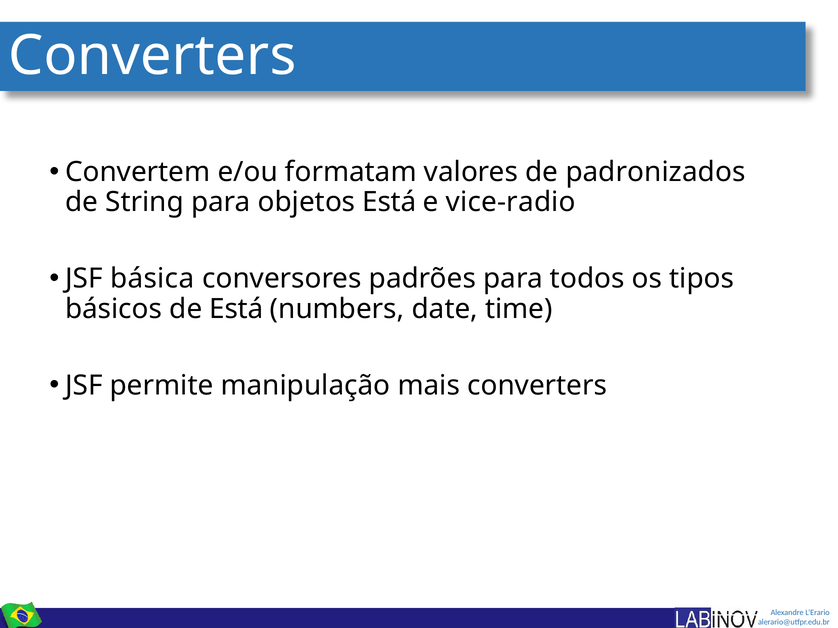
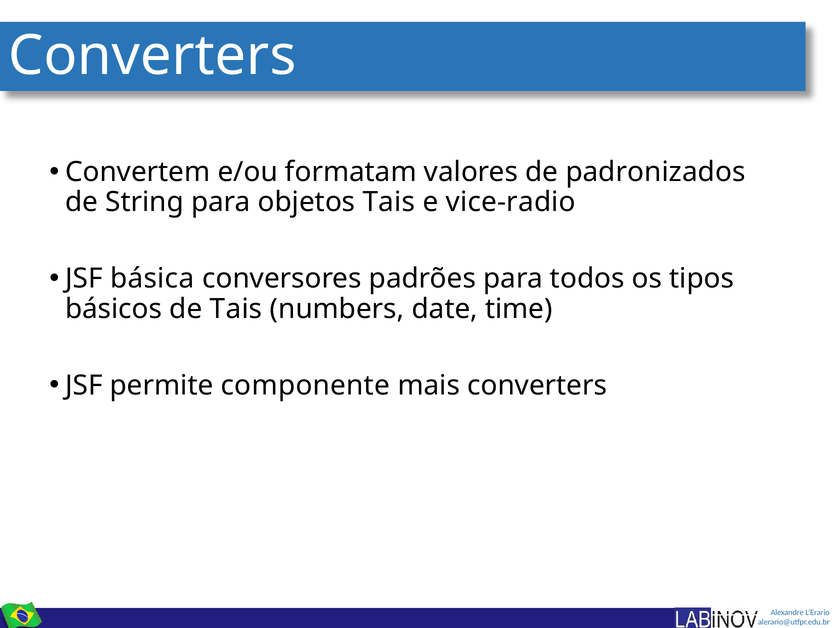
objetos Está: Está -> Tais
de Está: Está -> Tais
manipulação: manipulação -> componente
